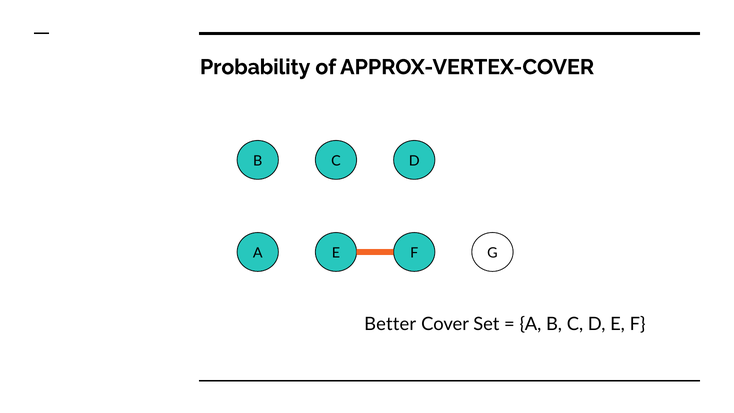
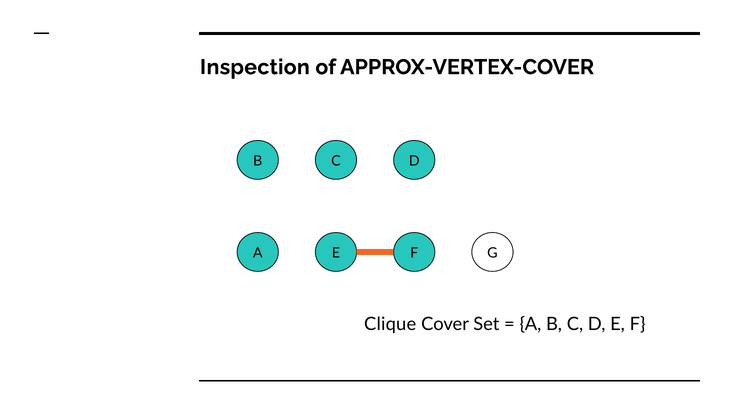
Probability: Probability -> Inspection
Better: Better -> Clique
